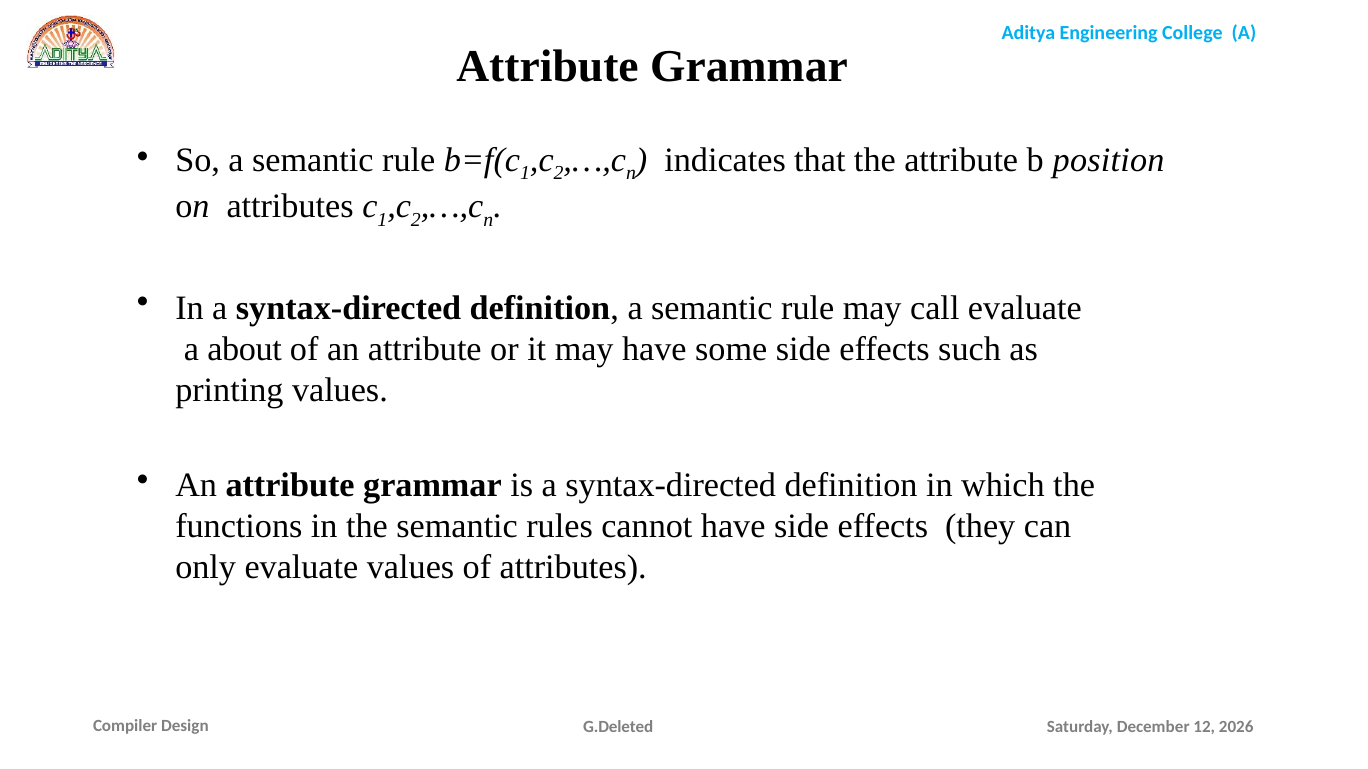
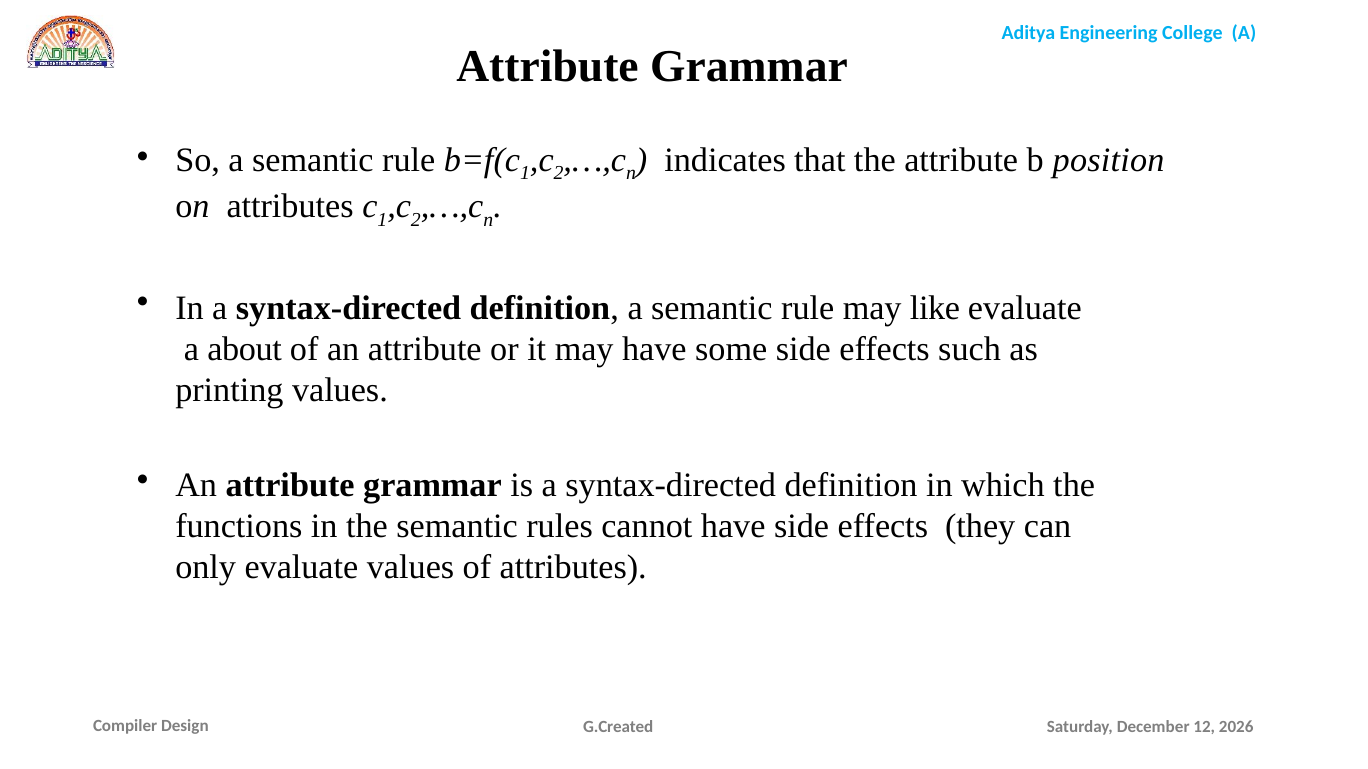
call: call -> like
G.Deleted: G.Deleted -> G.Created
